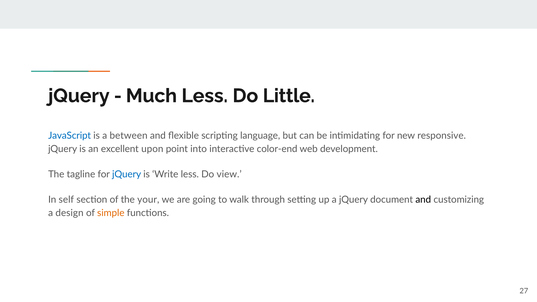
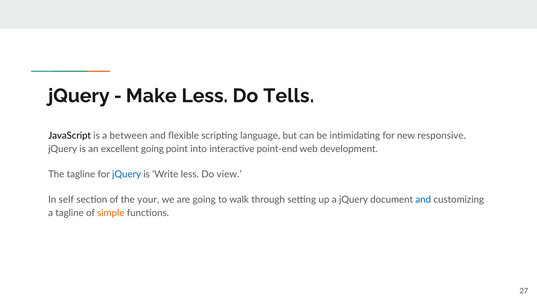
Much: Much -> Make
Little: Little -> Tells
JavaScript colour: blue -> black
excellent upon: upon -> going
color-end: color-end -> point-end
and at (423, 200) colour: black -> blue
a design: design -> tagline
